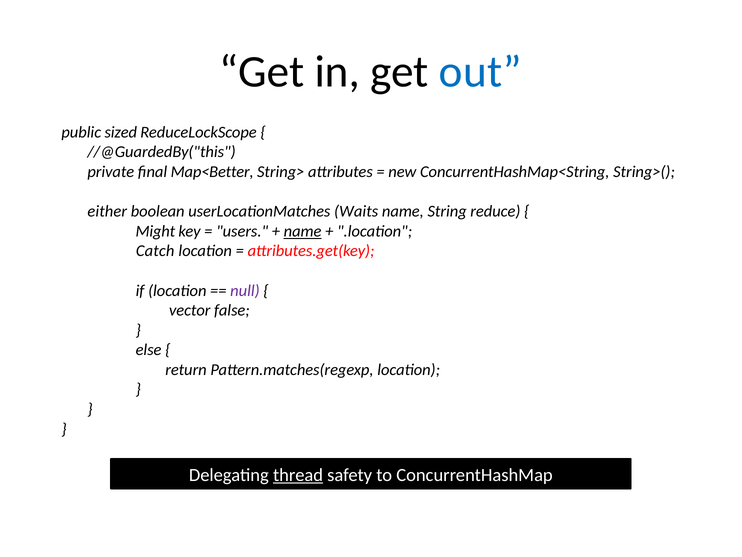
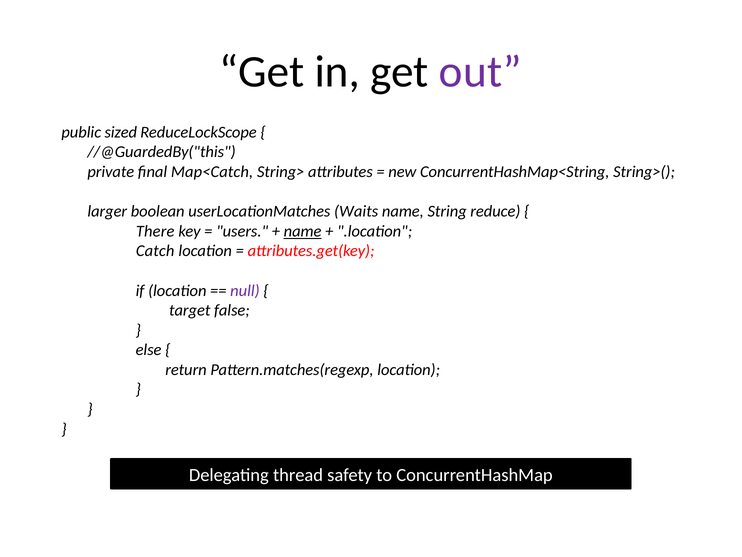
out colour: blue -> purple
Map<Better: Map<Better -> Map<Catch
either: either -> larger
Might: Might -> There
vector: vector -> target
thread underline: present -> none
